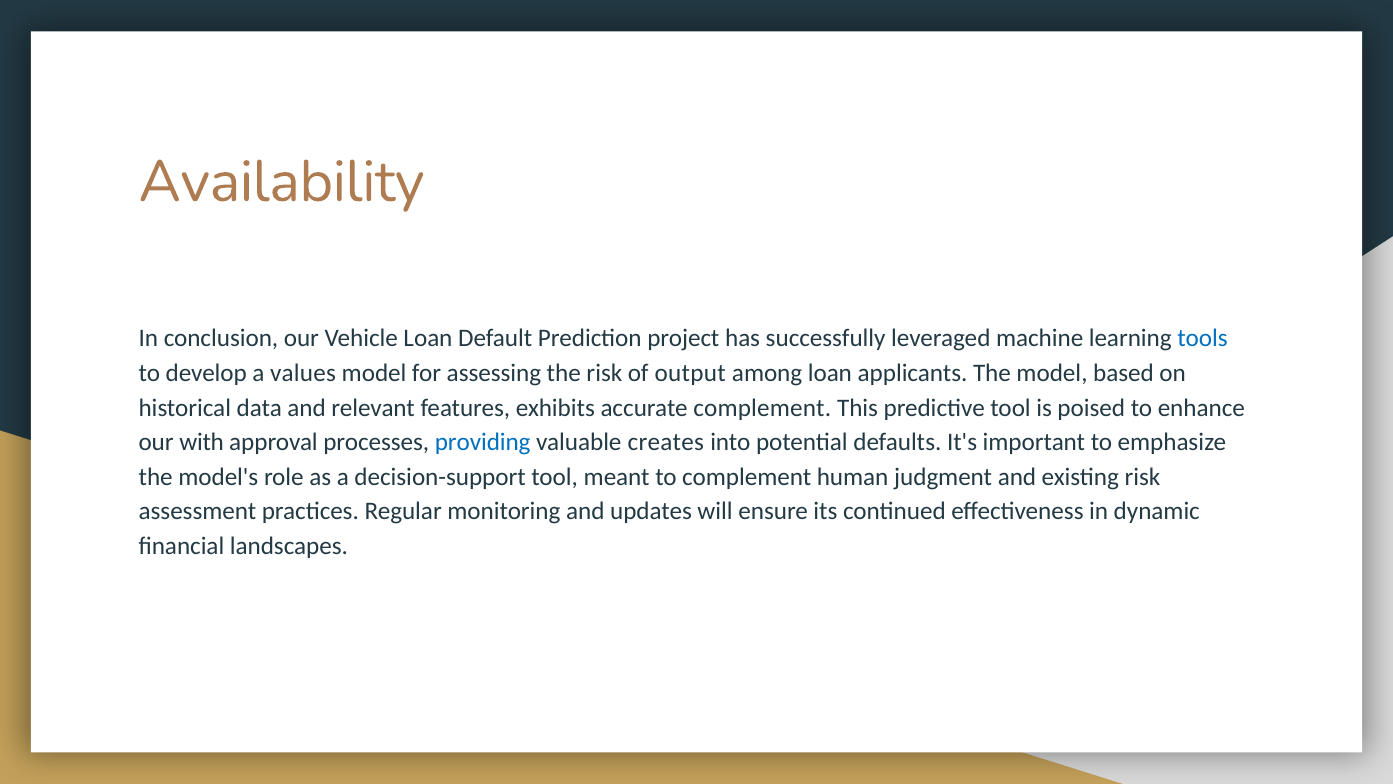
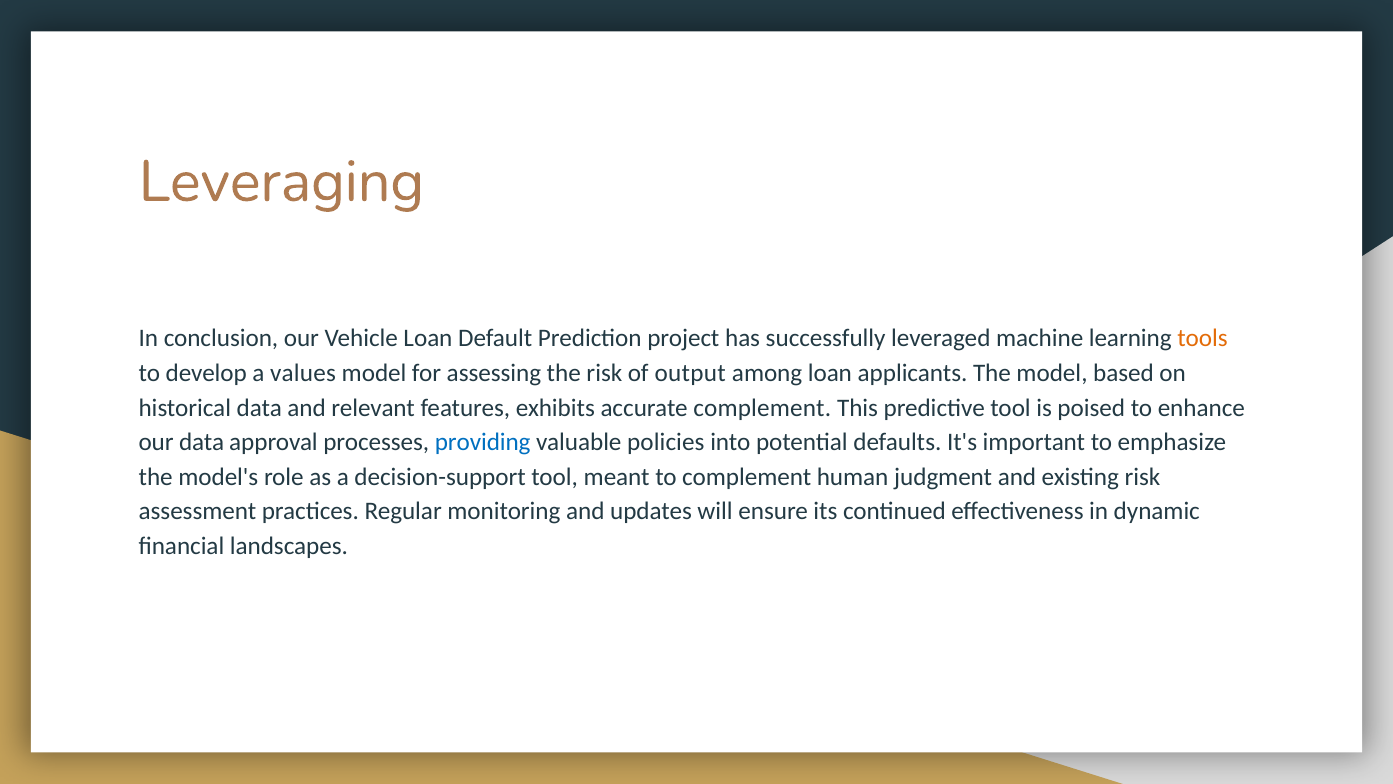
Availability: Availability -> Leveraging
tools colour: blue -> orange
our with: with -> data
creates: creates -> policies
